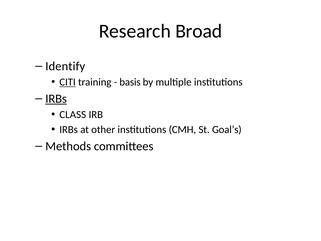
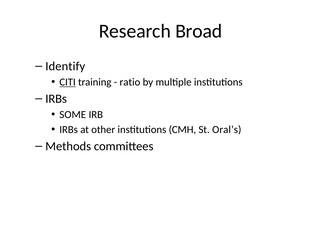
basis: basis -> ratio
IRBs at (56, 99) underline: present -> none
CLASS: CLASS -> SOME
Goal’s: Goal’s -> Oral’s
